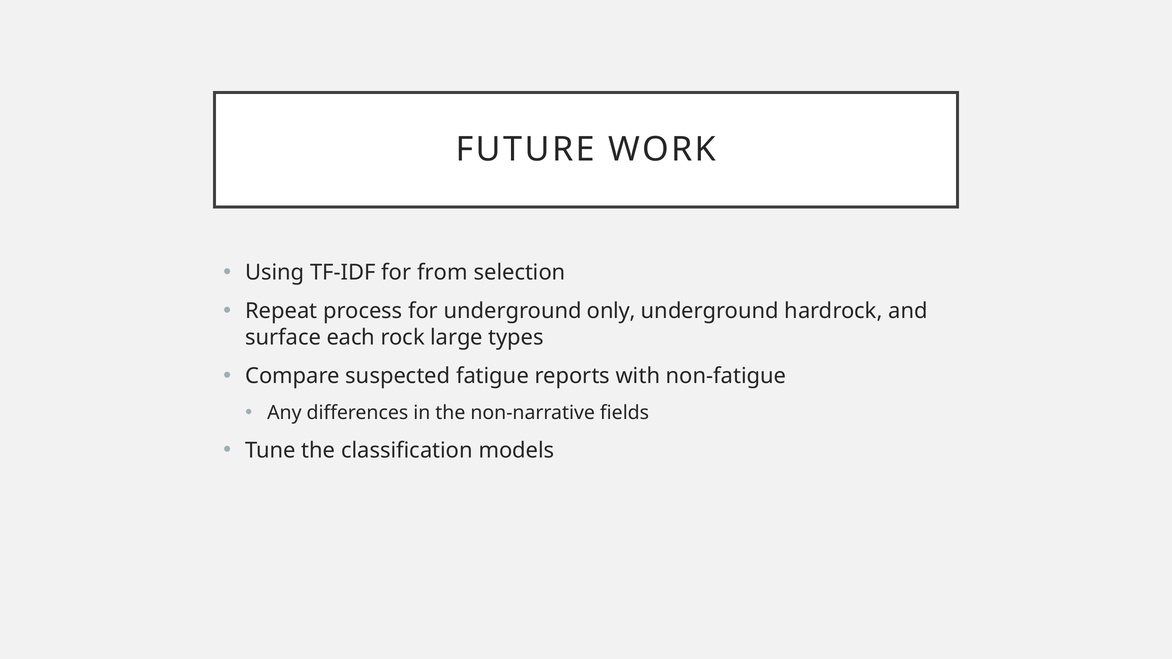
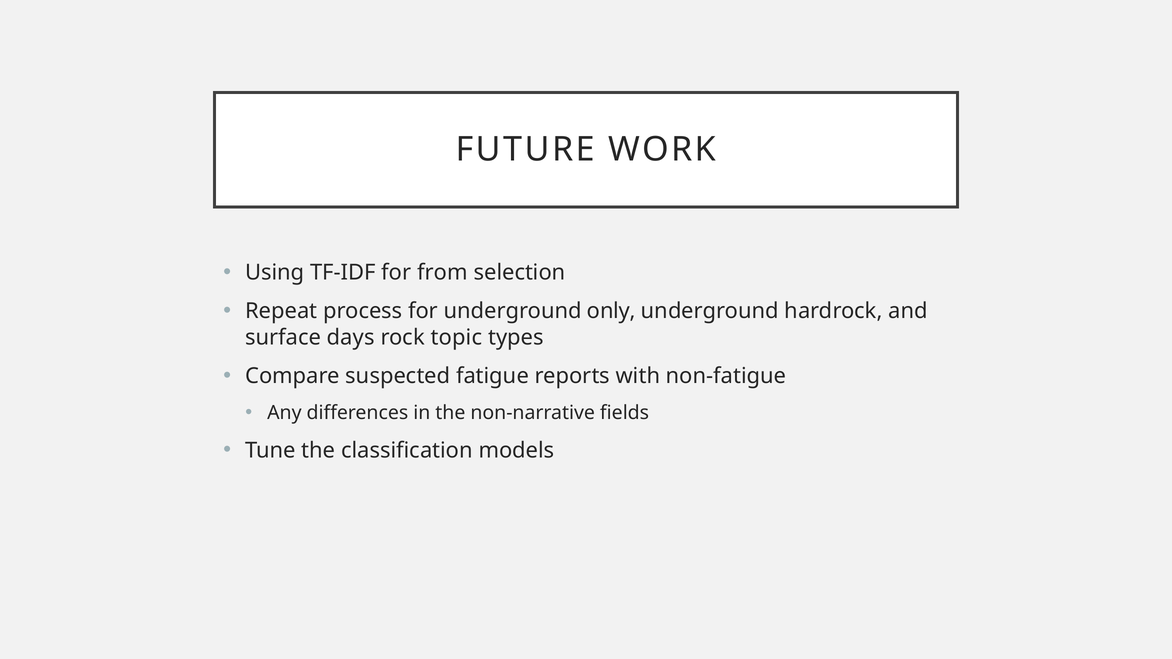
each: each -> days
large: large -> topic
